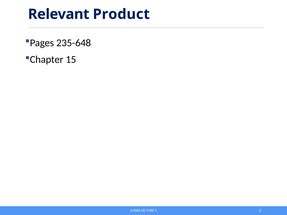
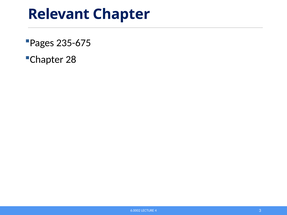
Relevant Product: Product -> Chapter
235-648: 235-648 -> 235-675
15: 15 -> 28
